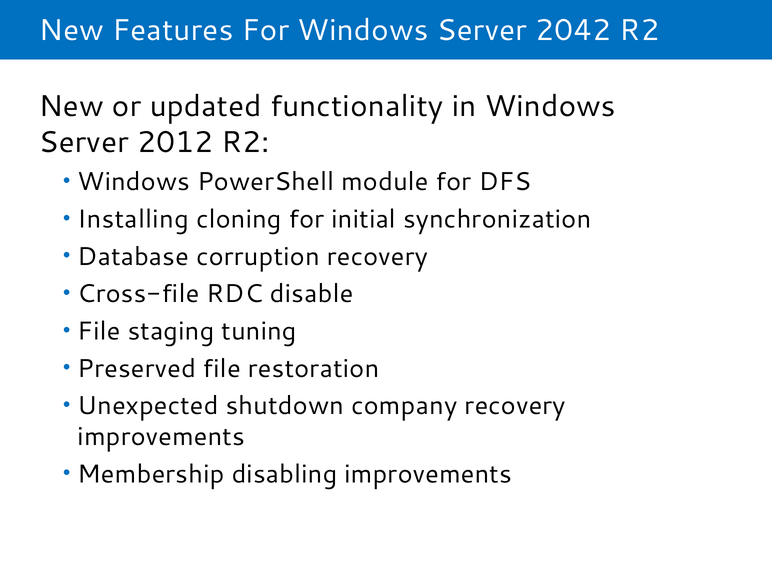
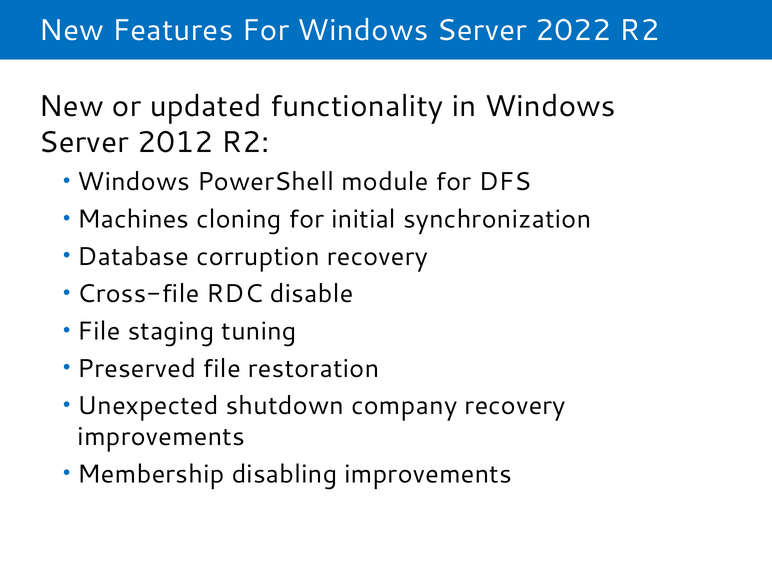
2042: 2042 -> 2022
Installing: Installing -> Machines
